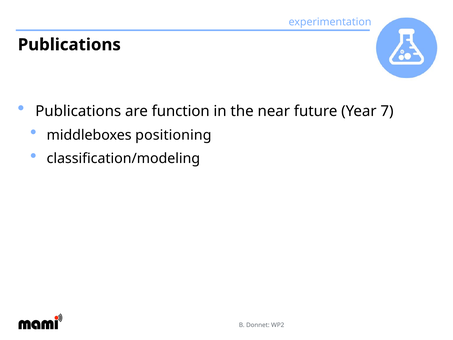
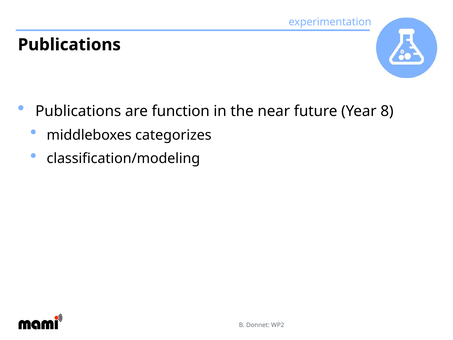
7: 7 -> 8
positioning: positioning -> categorizes
